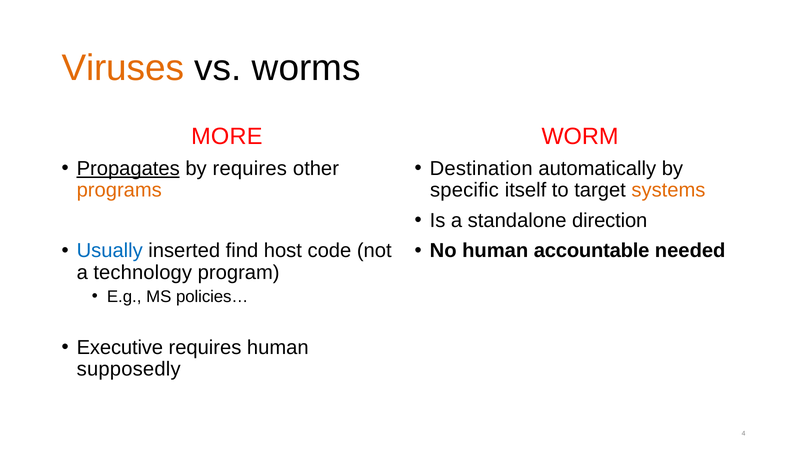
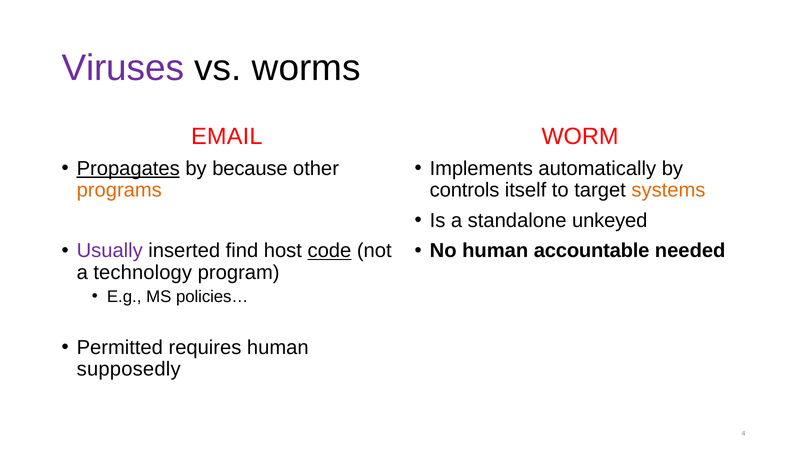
Viruses colour: orange -> purple
MORE: MORE -> EMAIL
by requires: requires -> because
Destination: Destination -> Implements
specific: specific -> controls
direction: direction -> unkeyed
Usually colour: blue -> purple
code underline: none -> present
Executive: Executive -> Permitted
